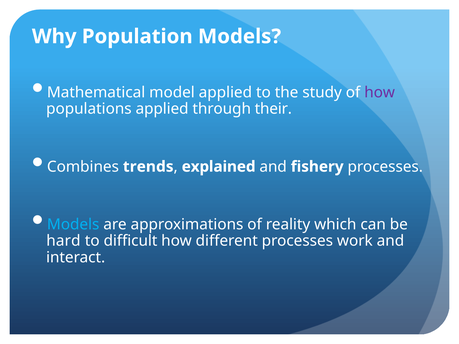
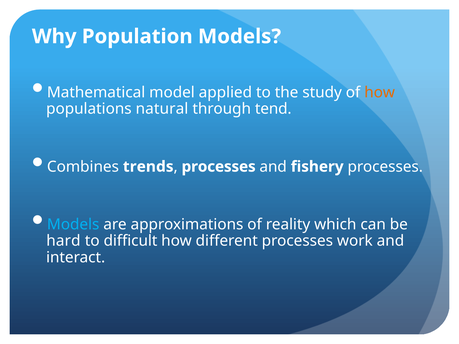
how at (380, 92) colour: purple -> orange
populations applied: applied -> natural
their: their -> tend
explained at (219, 167): explained -> processes
